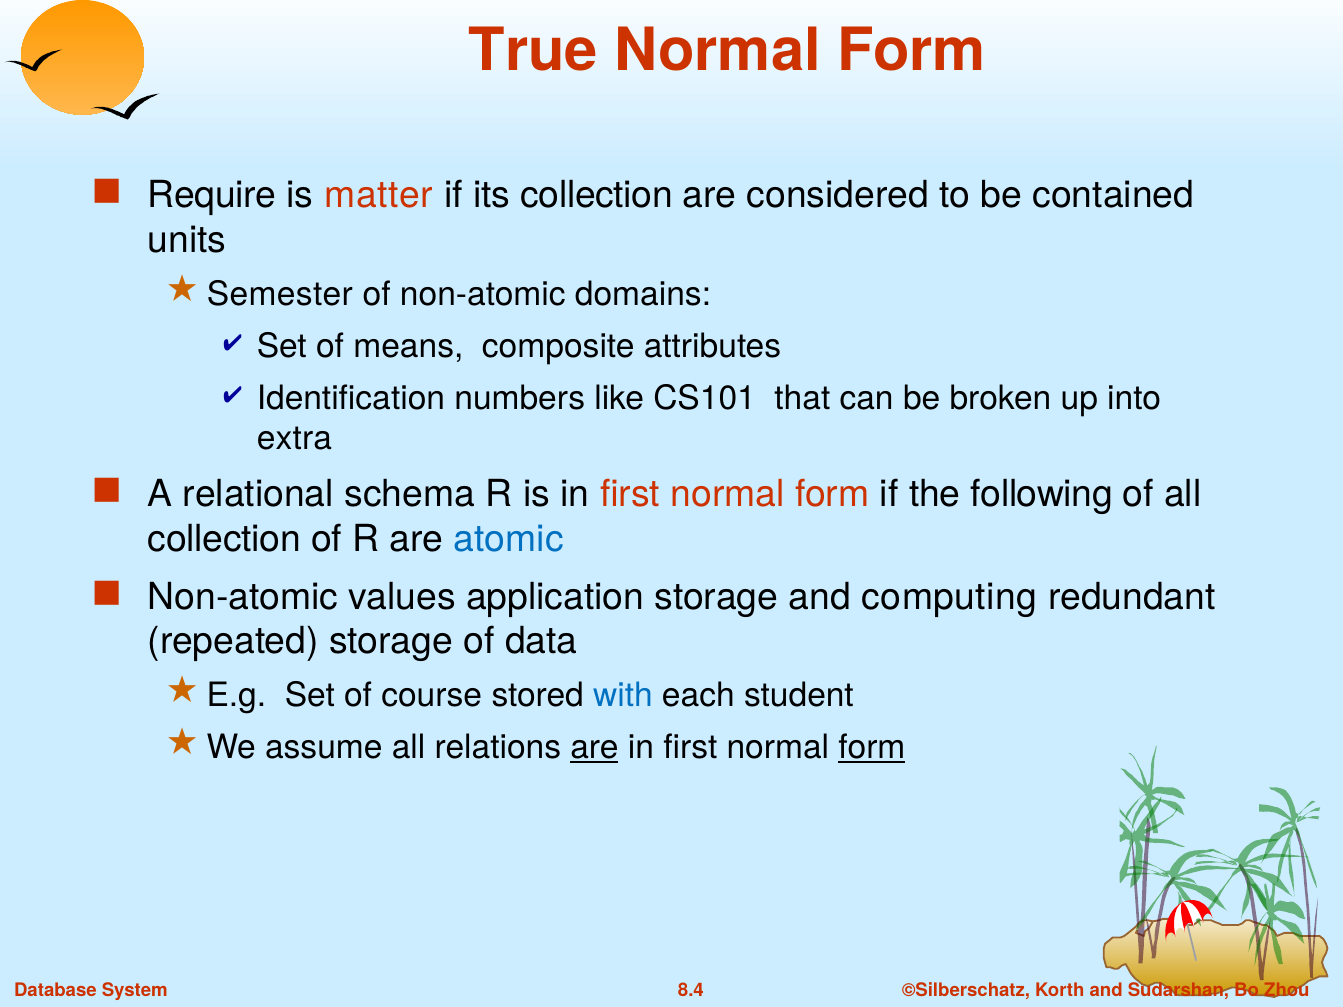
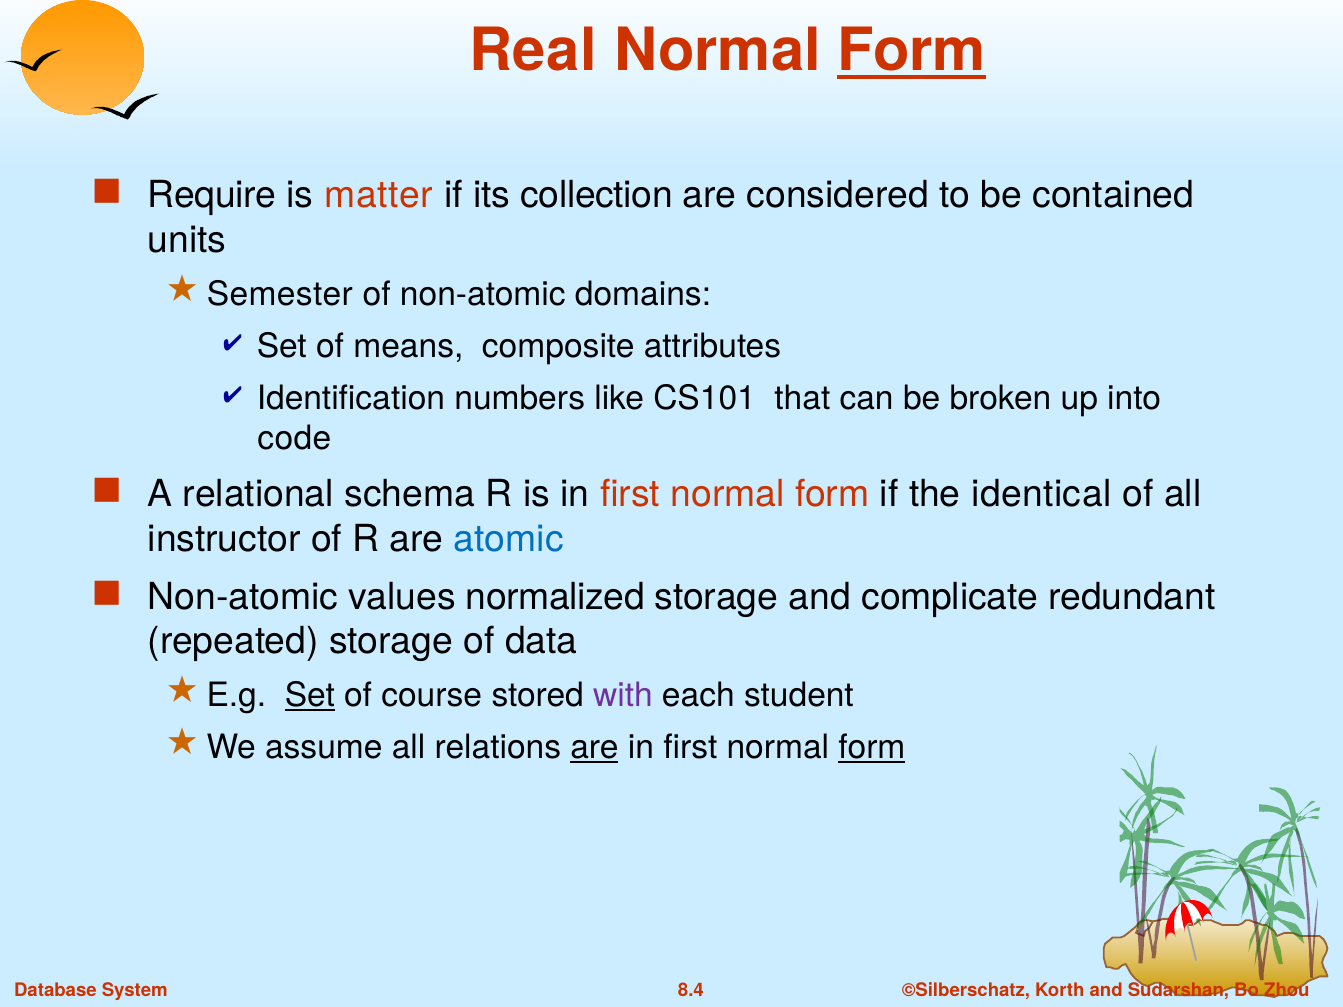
True: True -> Real
Form at (912, 51) underline: none -> present
extra: extra -> code
following: following -> identical
collection at (224, 539): collection -> instructor
application: application -> normalized
computing: computing -> complicate
Set at (310, 696) underline: none -> present
with colour: blue -> purple
